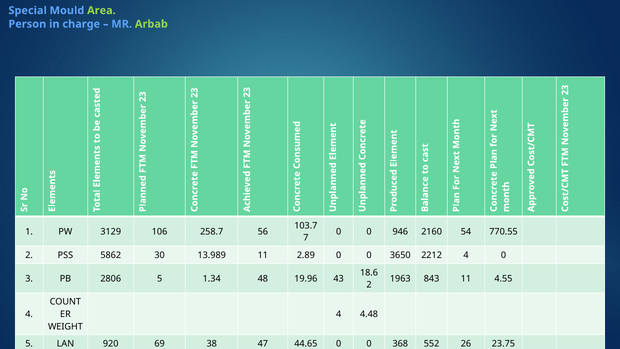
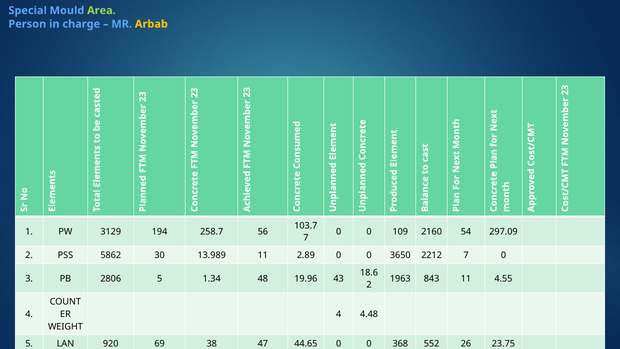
Arbab colour: light green -> yellow
106: 106 -> 194
946: 946 -> 109
770.55: 770.55 -> 297.09
2212 4: 4 -> 7
